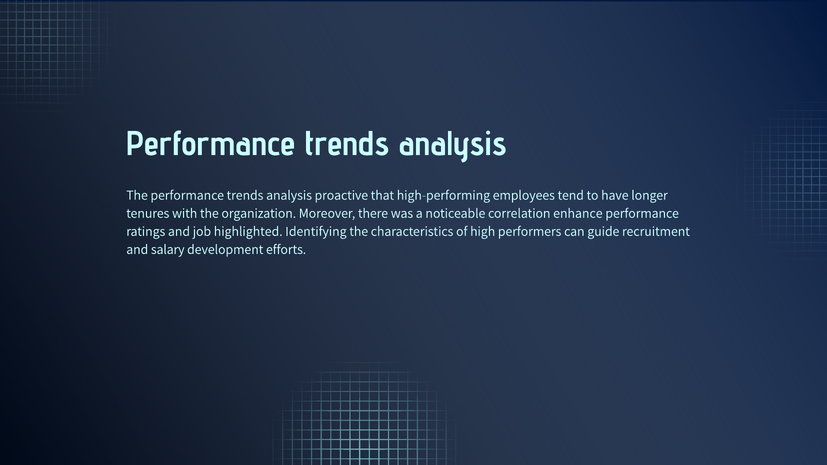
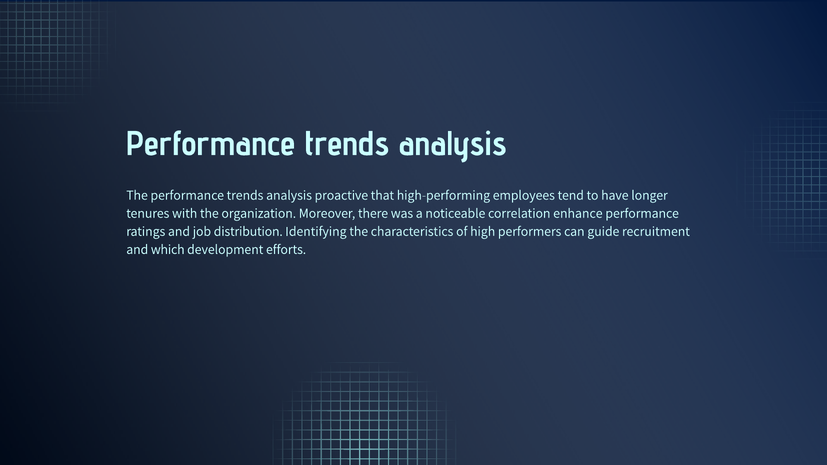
highlighted: highlighted -> distribution
salary: salary -> which
